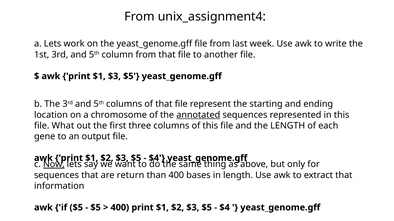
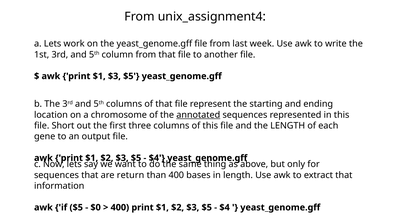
What: What -> Short
Now underline: present -> none
$5 at (96, 208): $5 -> $0
